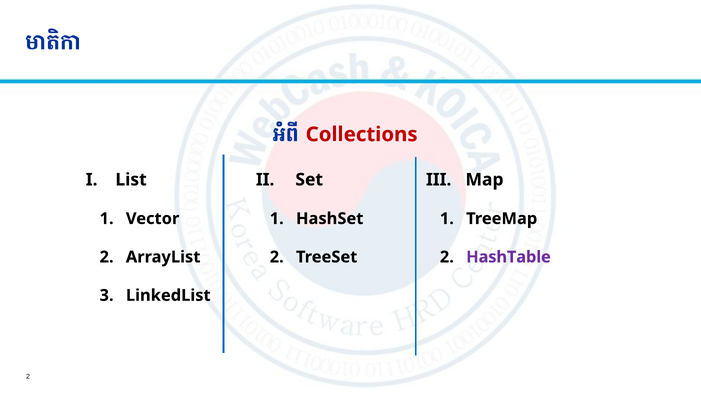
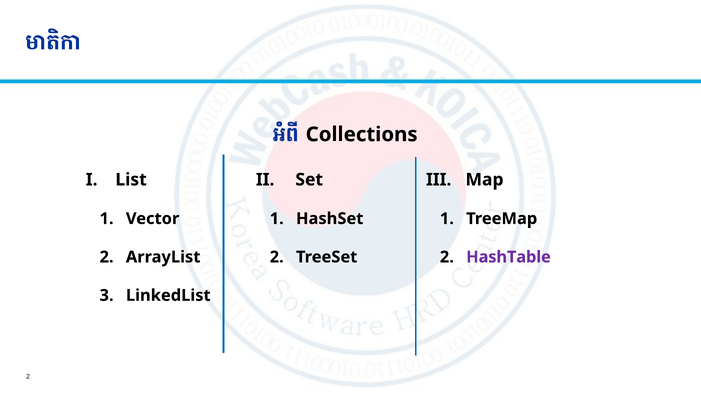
Collections colour: red -> black
